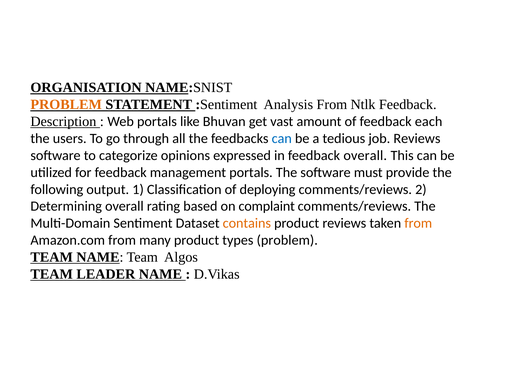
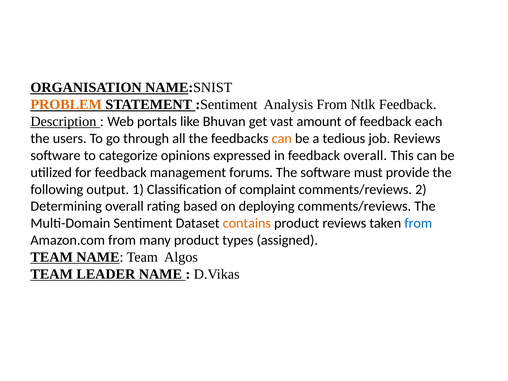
can at (282, 138) colour: blue -> orange
management portals: portals -> forums
deploying: deploying -> complaint
complaint: complaint -> deploying
from at (418, 223) colour: orange -> blue
types problem: problem -> assigned
